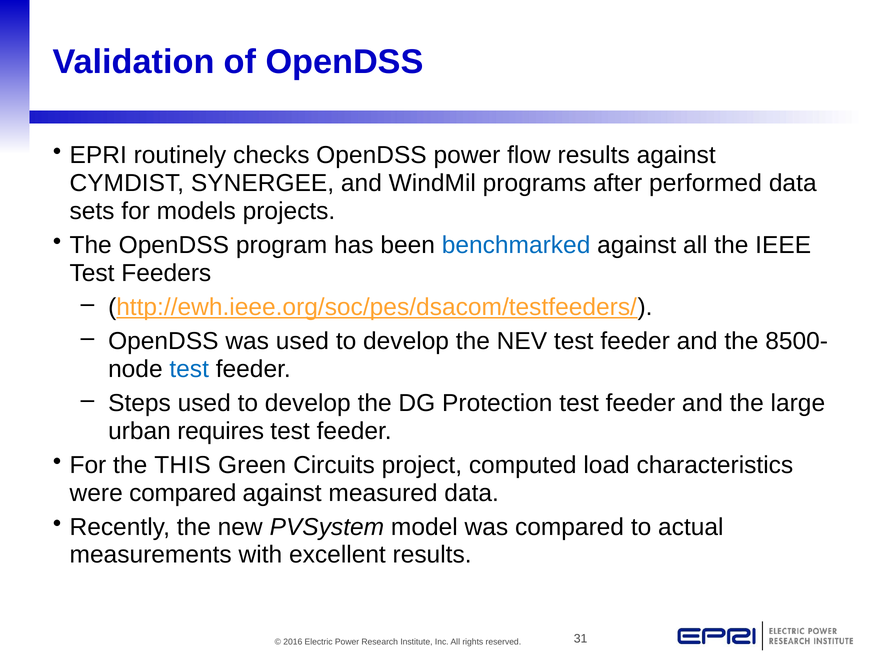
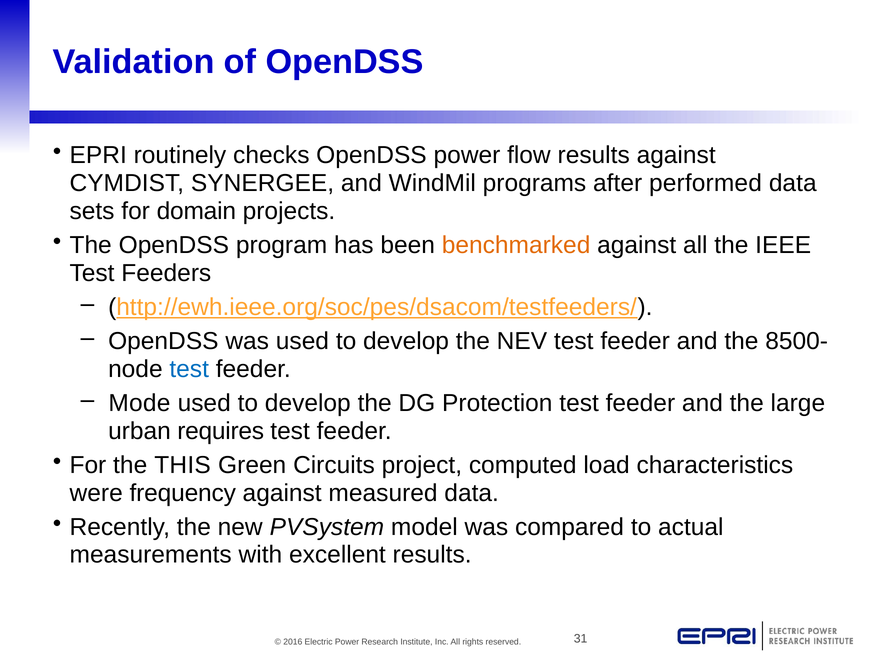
models: models -> domain
benchmarked colour: blue -> orange
Steps: Steps -> Mode
were compared: compared -> frequency
